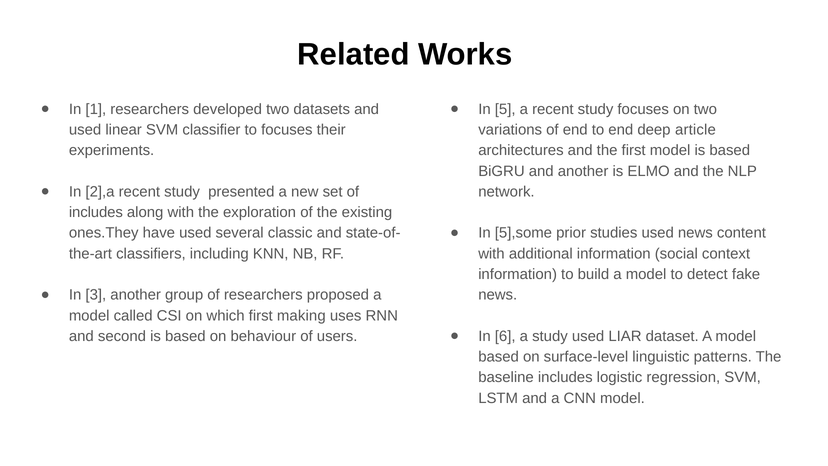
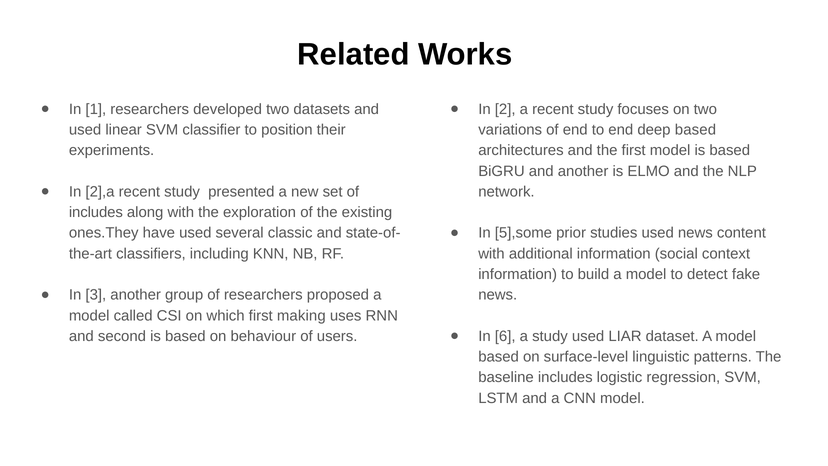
5: 5 -> 2
to focuses: focuses -> position
deep article: article -> based
